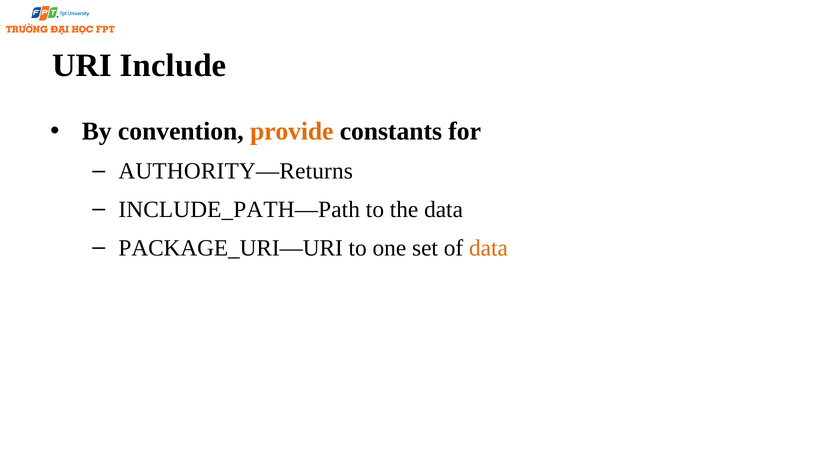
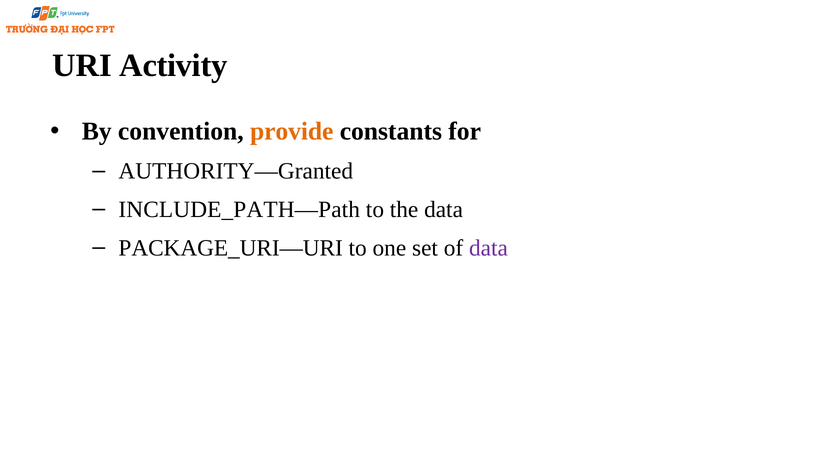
Include: Include -> Activity
AUTHORITY—Returns: AUTHORITY—Returns -> AUTHORITY—Granted
data at (488, 248) colour: orange -> purple
